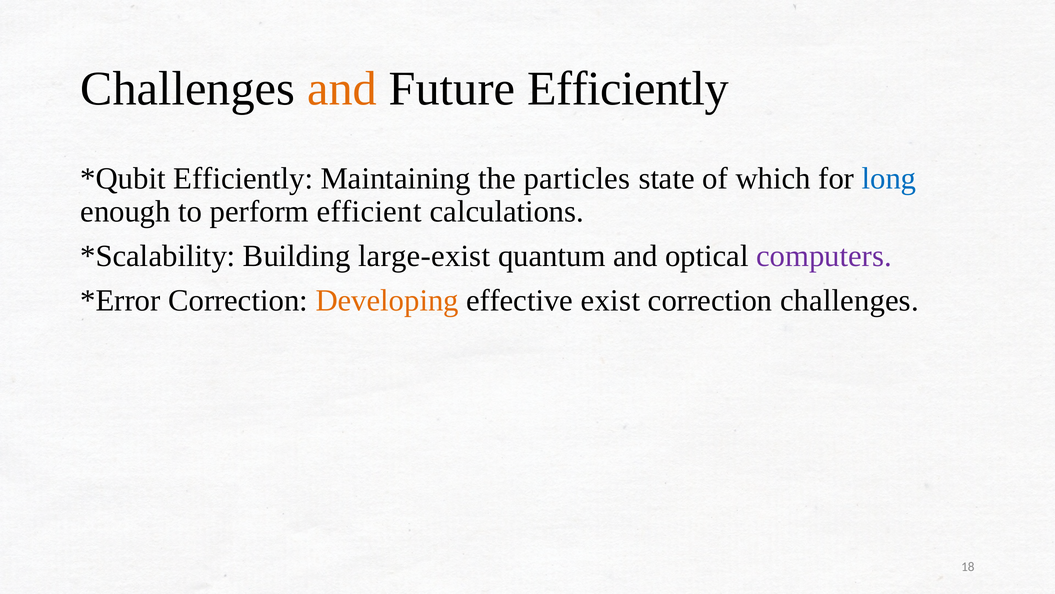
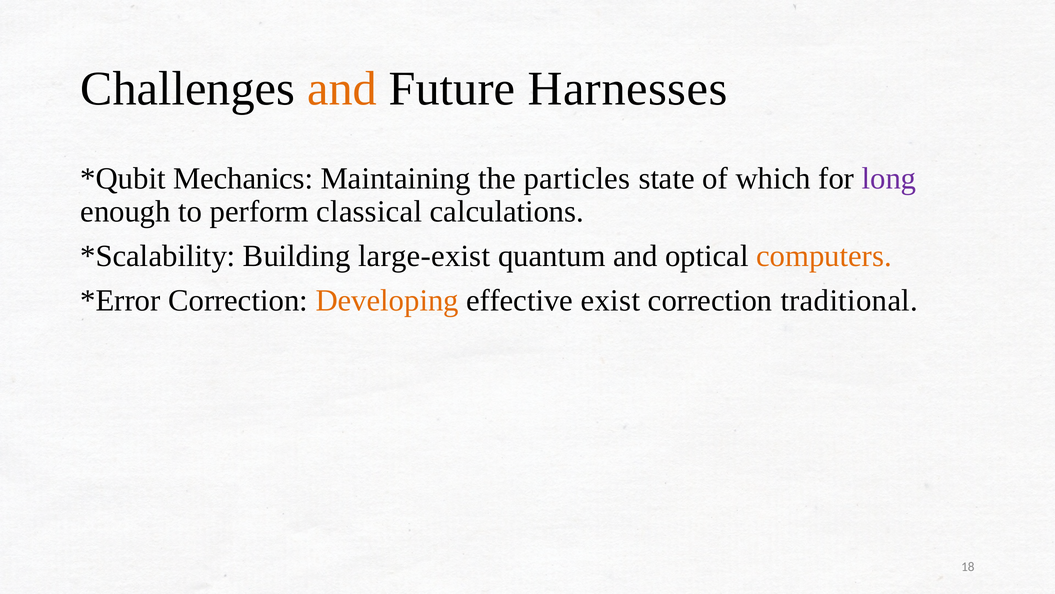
Future Efficiently: Efficiently -> Harnesses
Efficiently at (243, 178): Efficiently -> Mechanics
long colour: blue -> purple
efficient: efficient -> classical
computers colour: purple -> orange
correction challenges: challenges -> traditional
